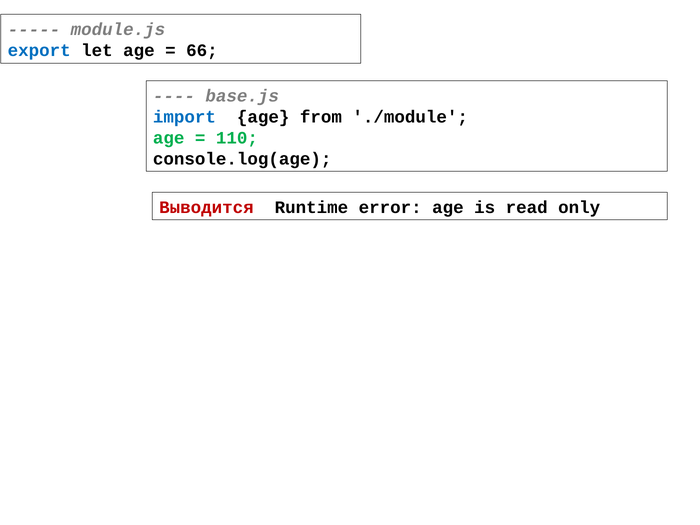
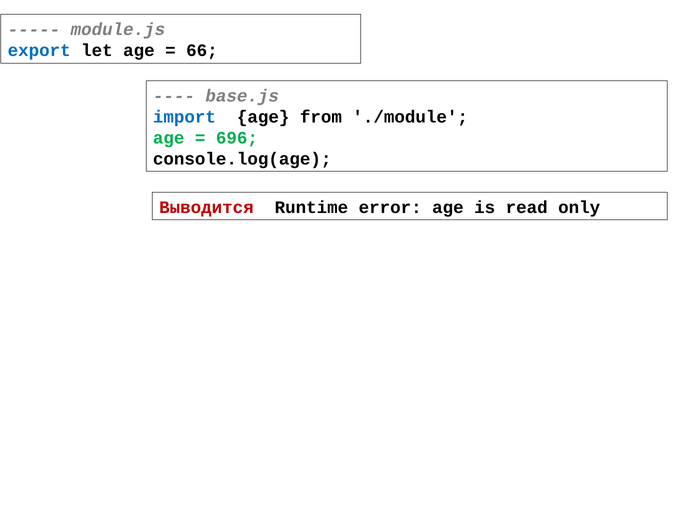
110: 110 -> 696
